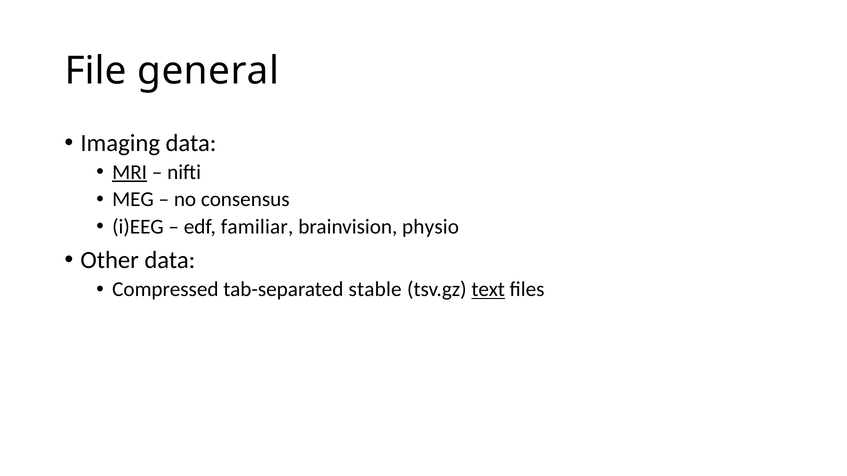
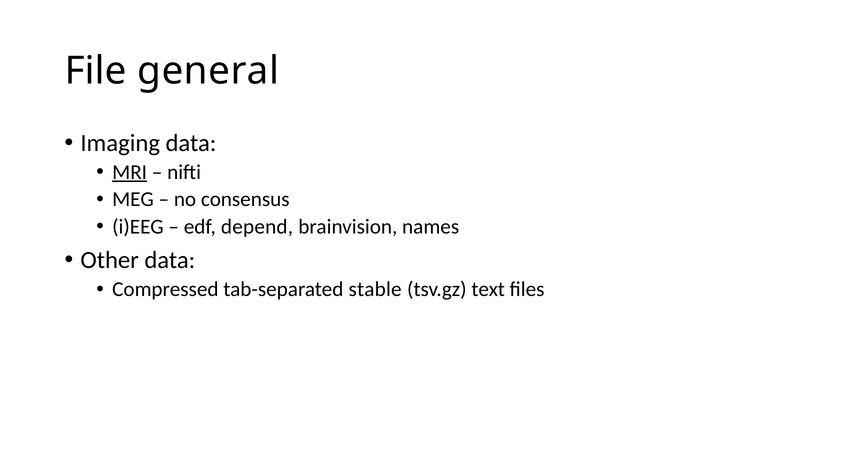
familiar: familiar -> depend
physio: physio -> names
text underline: present -> none
